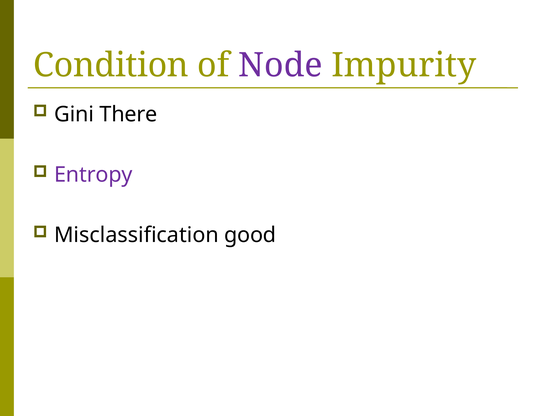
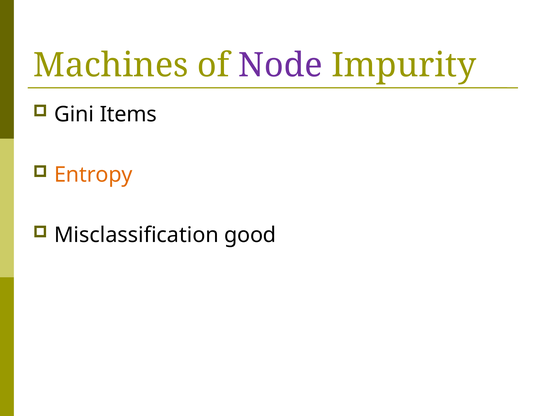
Condition: Condition -> Machines
There: There -> Items
Entropy colour: purple -> orange
